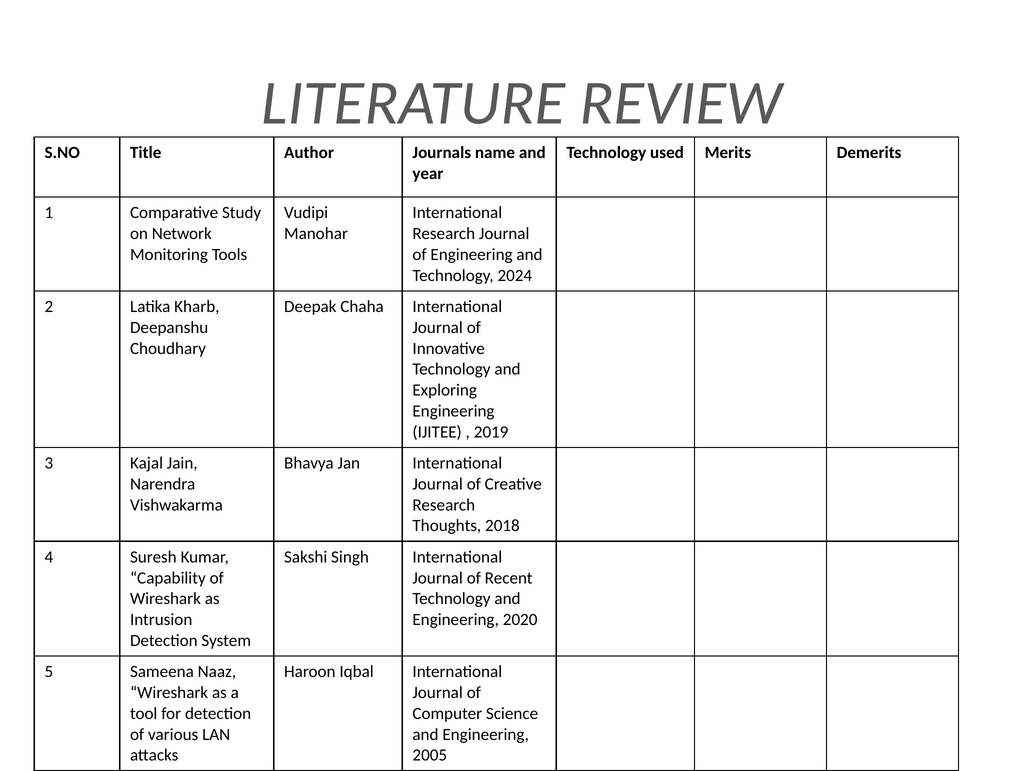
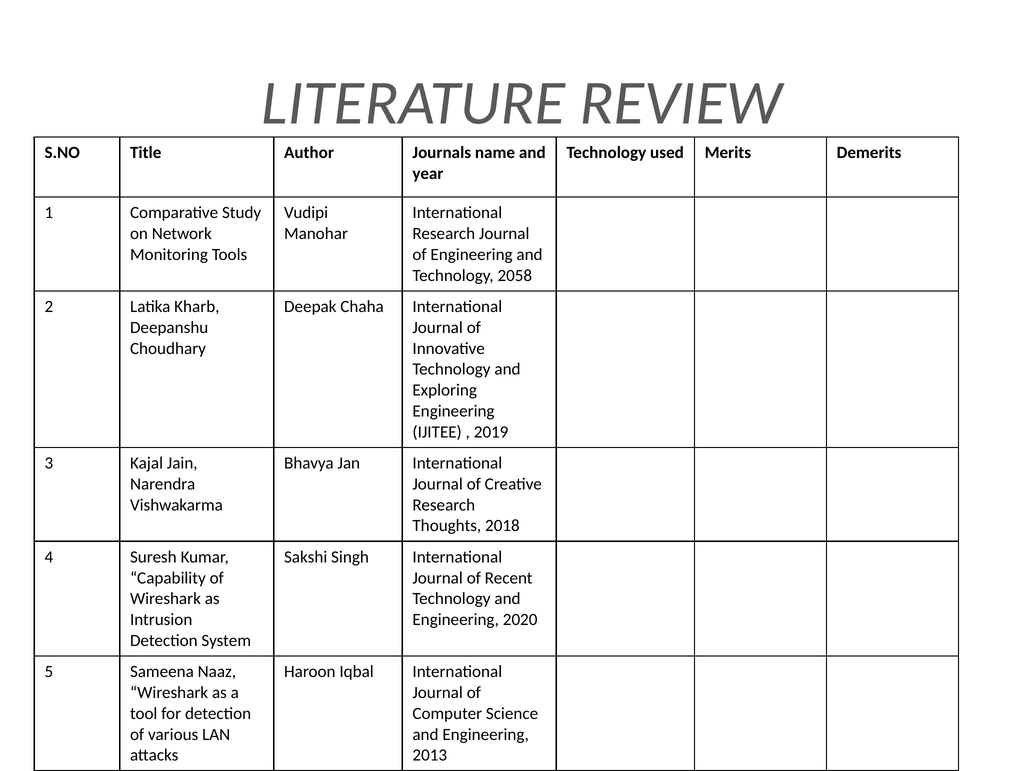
2024: 2024 -> 2058
2005: 2005 -> 2013
